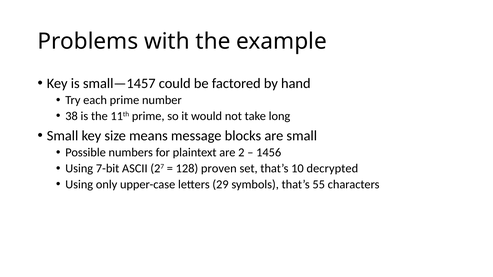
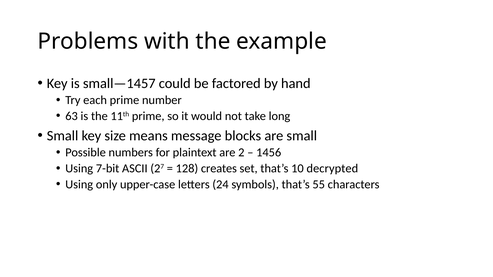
38: 38 -> 63
proven: proven -> creates
29: 29 -> 24
